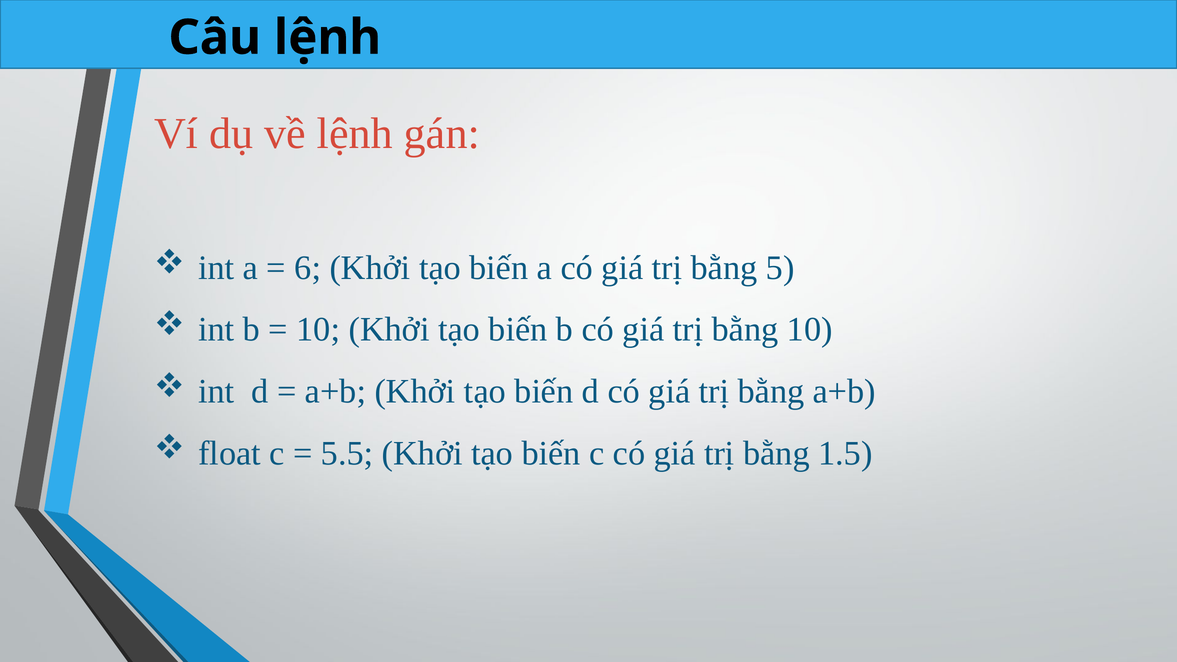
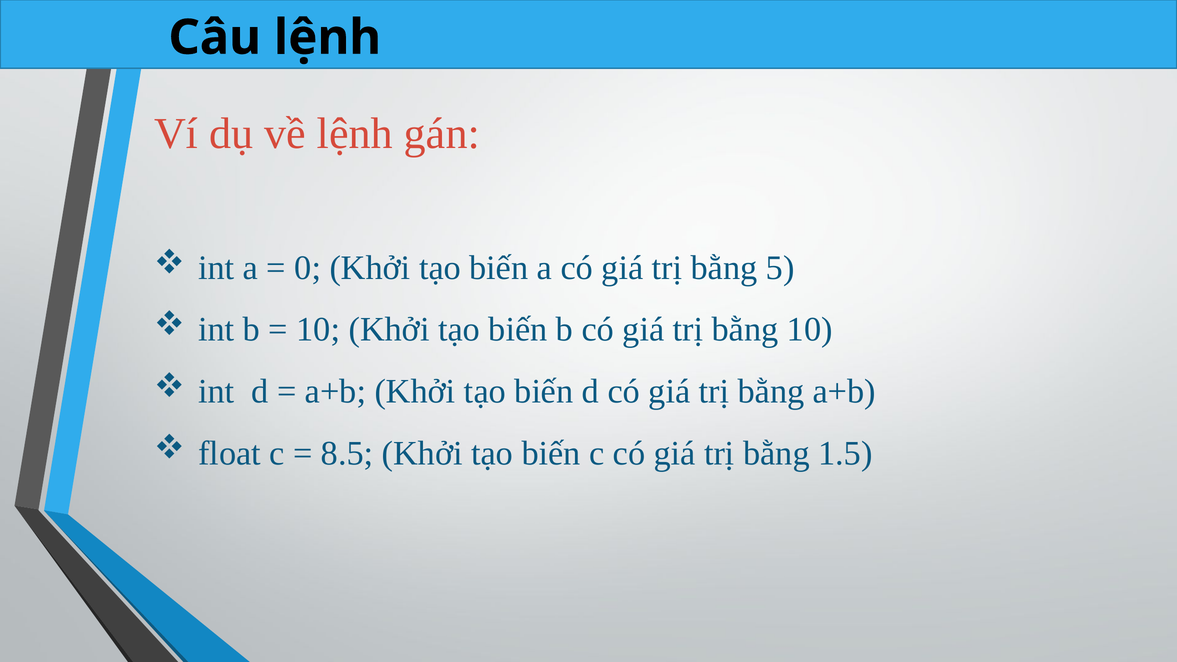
6: 6 -> 0
5.5: 5.5 -> 8.5
